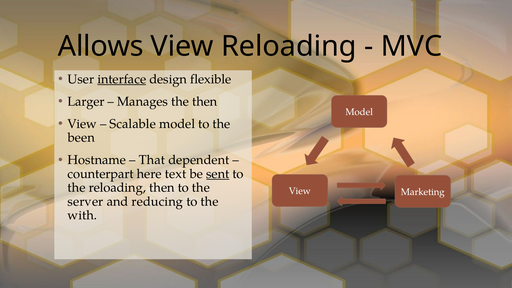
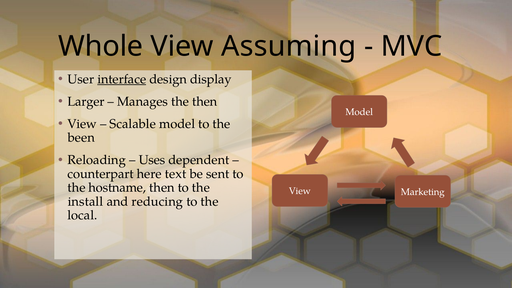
Allows: Allows -> Whole
View Reloading: Reloading -> Assuming
flexible: flexible -> display
Hostname: Hostname -> Reloading
That: That -> Uses
sent underline: present -> none
the reloading: reloading -> hostname
server: server -> install
with: with -> local
